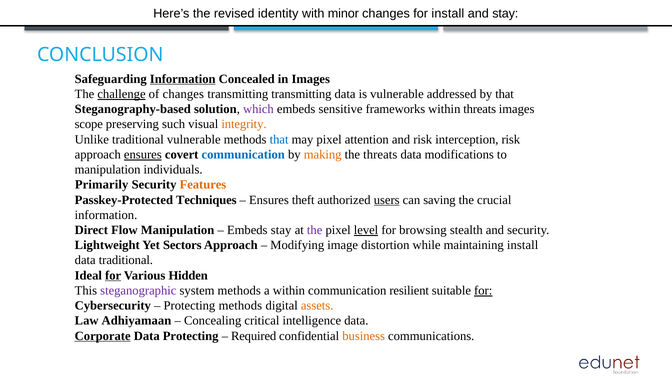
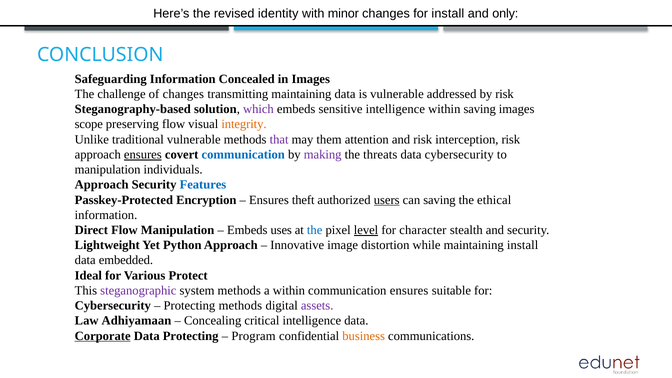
and stay: stay -> only
Information at (183, 79) underline: present -> none
challenge underline: present -> none
transmitting transmitting: transmitting -> maintaining
by that: that -> risk
sensitive frameworks: frameworks -> intelligence
within threats: threats -> saving
preserving such: such -> flow
that at (279, 139) colour: blue -> purple
may pixel: pixel -> them
making colour: orange -> purple
data modifications: modifications -> cybersecurity
Primarily at (102, 185): Primarily -> Approach
Features colour: orange -> blue
Techniques: Techniques -> Encryption
crucial: crucial -> ethical
Embeds stay: stay -> uses
the at (315, 230) colour: purple -> blue
browsing: browsing -> character
Sectors: Sectors -> Python
Modifying: Modifying -> Innovative
data traditional: traditional -> embedded
for at (113, 275) underline: present -> none
Hidden: Hidden -> Protect
communication resilient: resilient -> ensures
for at (483, 291) underline: present -> none
assets colour: orange -> purple
Required: Required -> Program
